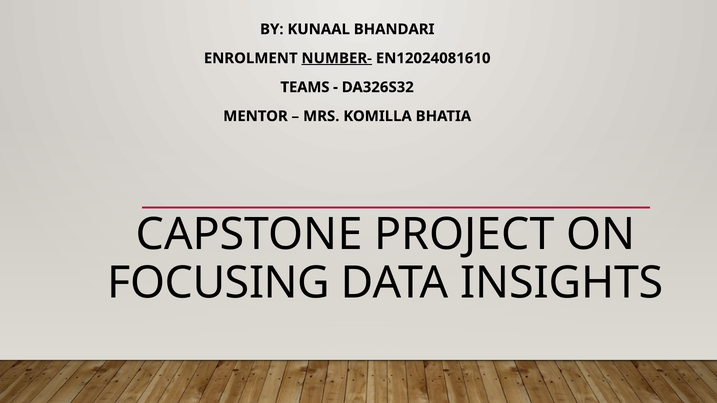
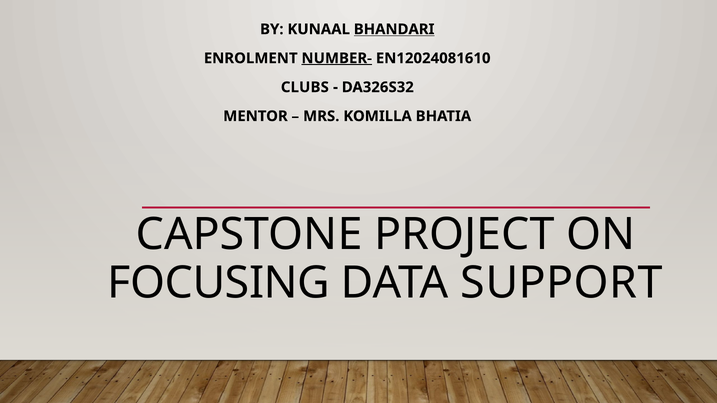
BHANDARI underline: none -> present
TEAMS: TEAMS -> CLUBS
INSIGHTS: INSIGHTS -> SUPPORT
